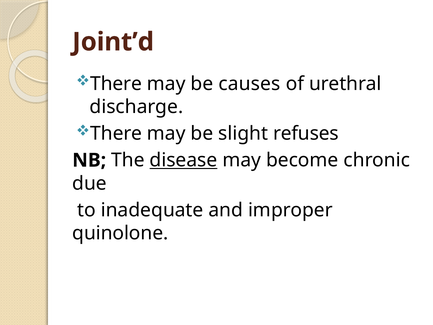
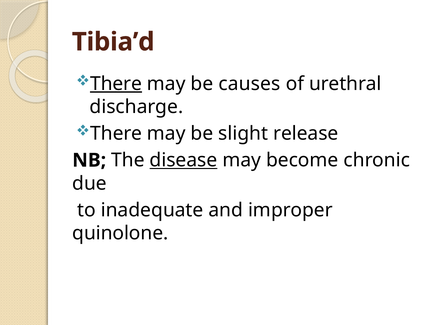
Joint’d: Joint’d -> Tibia’d
There at (116, 84) underline: none -> present
refuses: refuses -> release
